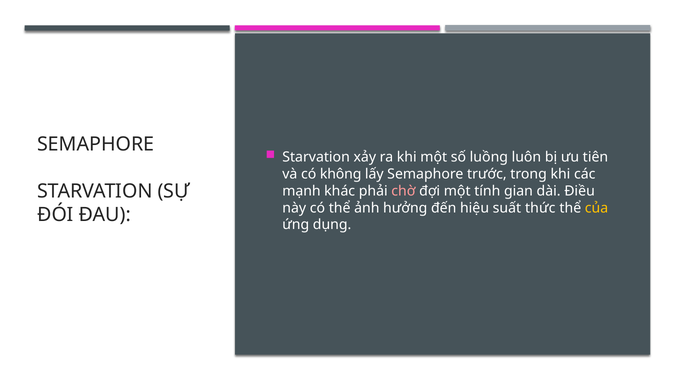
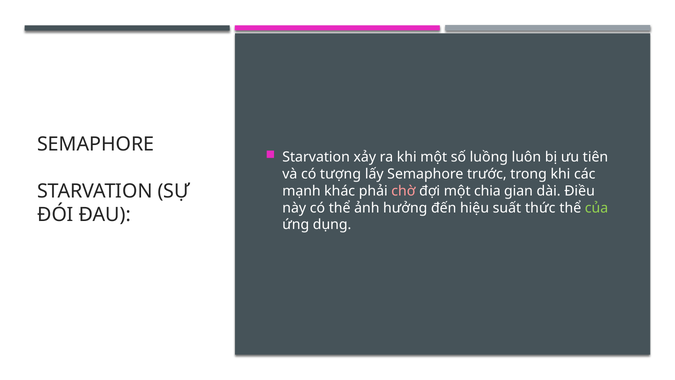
không: không -> tượng
tính: tính -> chia
của colour: yellow -> light green
